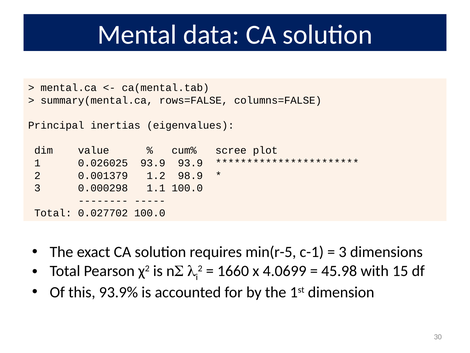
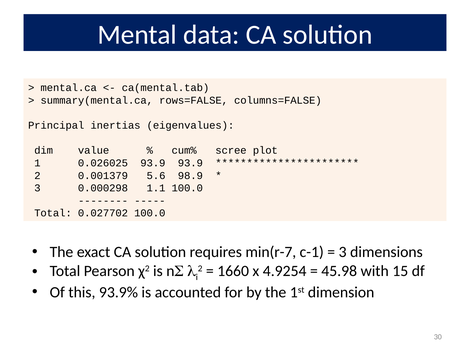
1.2: 1.2 -> 5.6
min(r-5: min(r-5 -> min(r-7
4.0699: 4.0699 -> 4.9254
